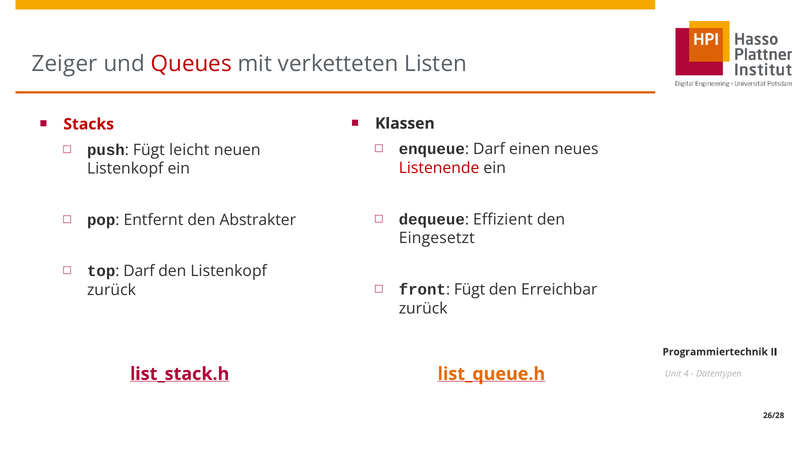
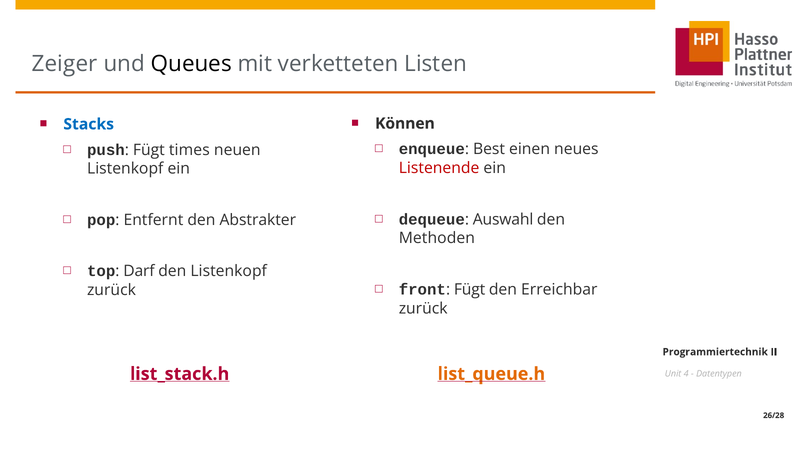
Queues colour: red -> black
Klassen: Klassen -> Können
Stacks colour: red -> blue
enqueue Darf: Darf -> Best
leicht: leicht -> times
Effizient: Effizient -> Auswahl
Eingesetzt: Eingesetzt -> Methoden
